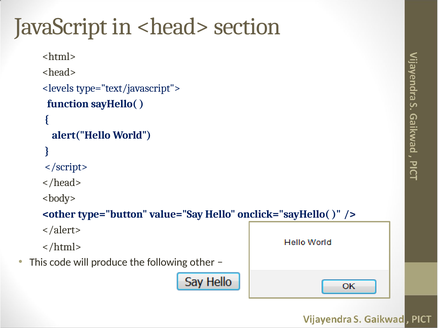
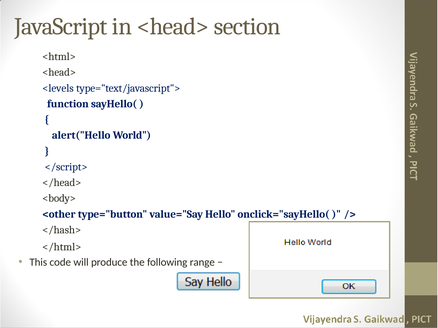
</alert>: </alert> -> </hash>
other: other -> range
